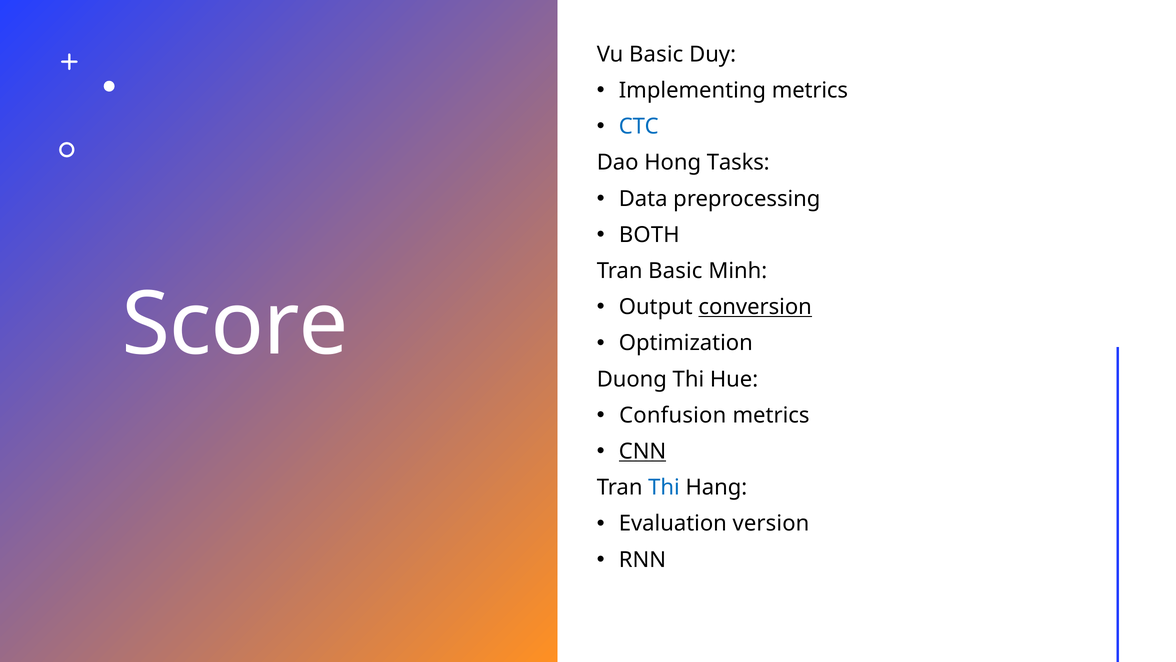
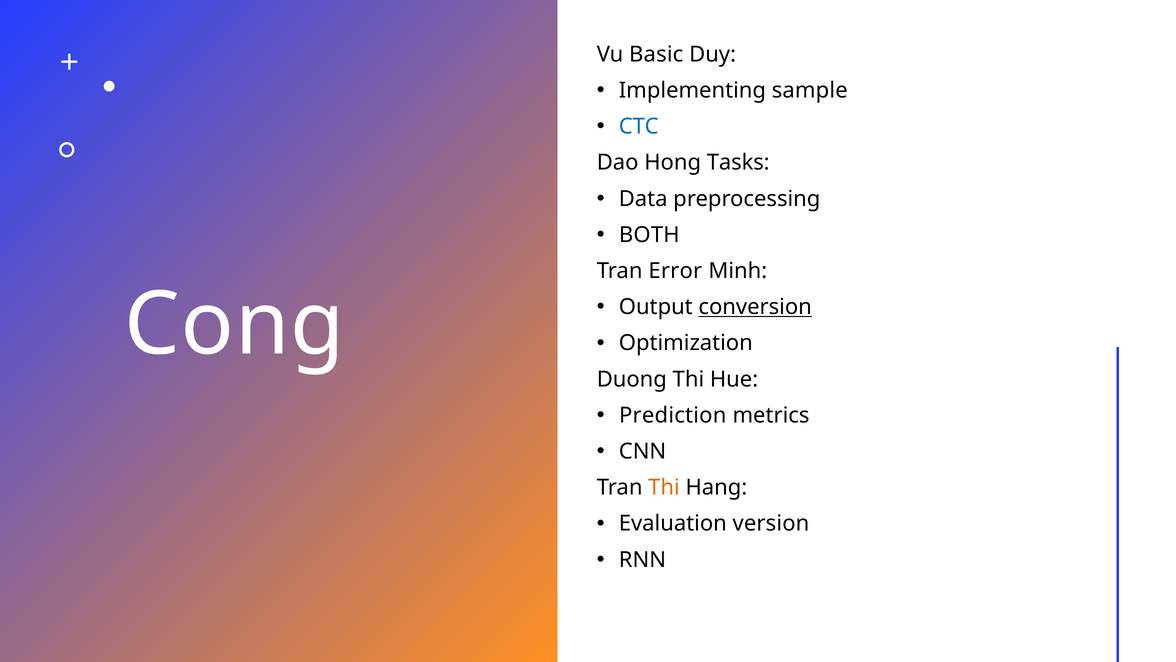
Implementing metrics: metrics -> sample
Tran Basic: Basic -> Error
Score: Score -> Cong
Confusion: Confusion -> Prediction
CNN underline: present -> none
Thi at (664, 487) colour: blue -> orange
